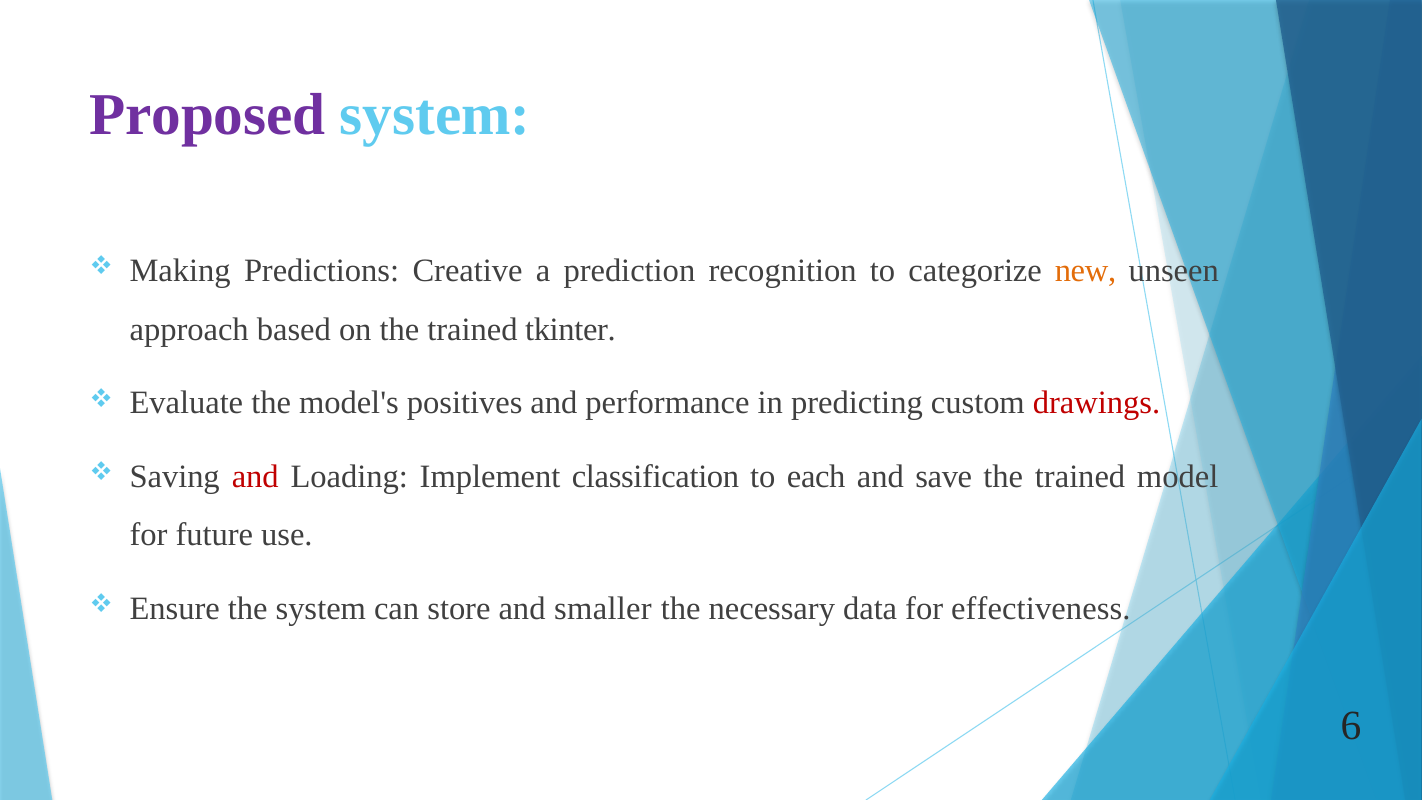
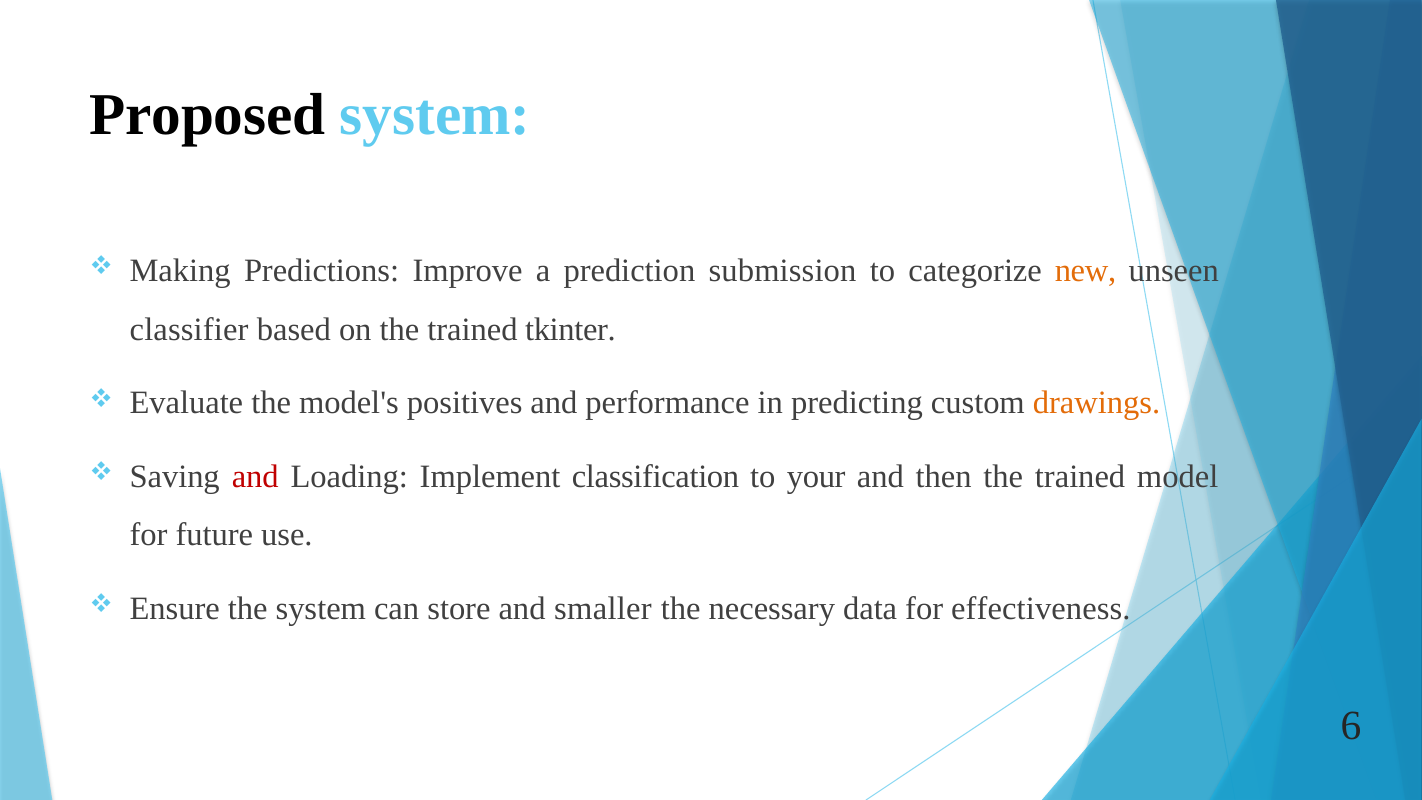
Proposed colour: purple -> black
Creative: Creative -> Improve
recognition: recognition -> submission
approach: approach -> classifier
drawings colour: red -> orange
each: each -> your
save: save -> then
